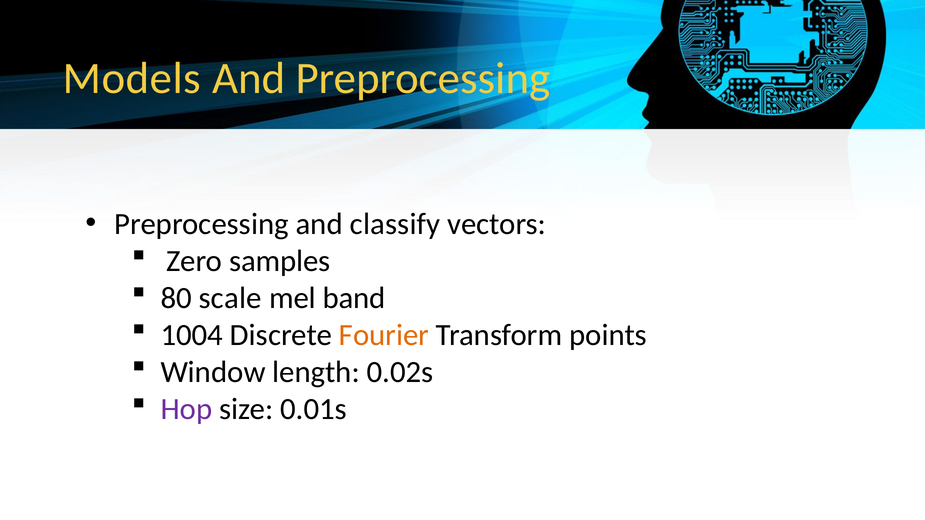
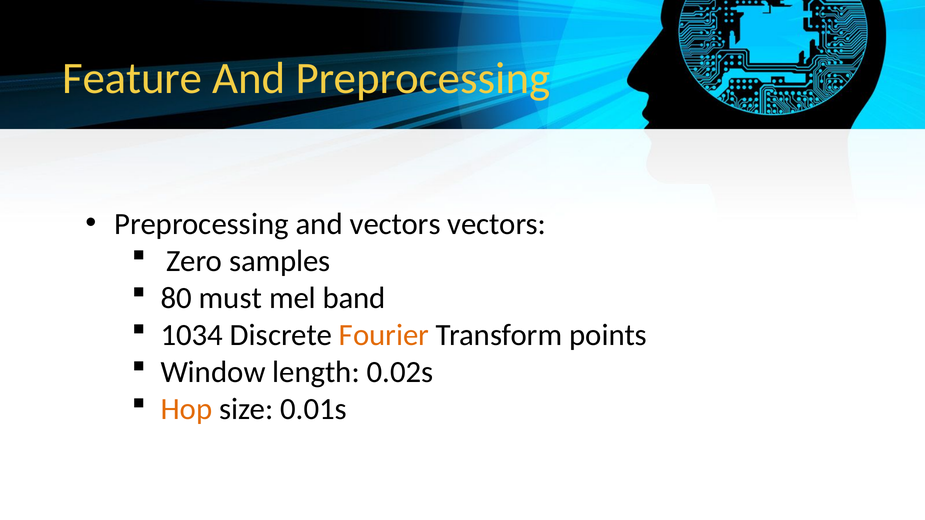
Models: Models -> Feature
and classify: classify -> vectors
scale: scale -> must
1004: 1004 -> 1034
Hop colour: purple -> orange
